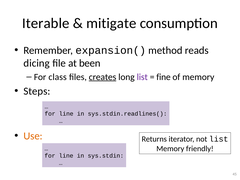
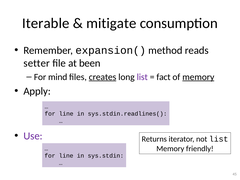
dicing: dicing -> setter
class: class -> mind
fine: fine -> fact
memory at (198, 77) underline: none -> present
Steps: Steps -> Apply
Use colour: orange -> purple
